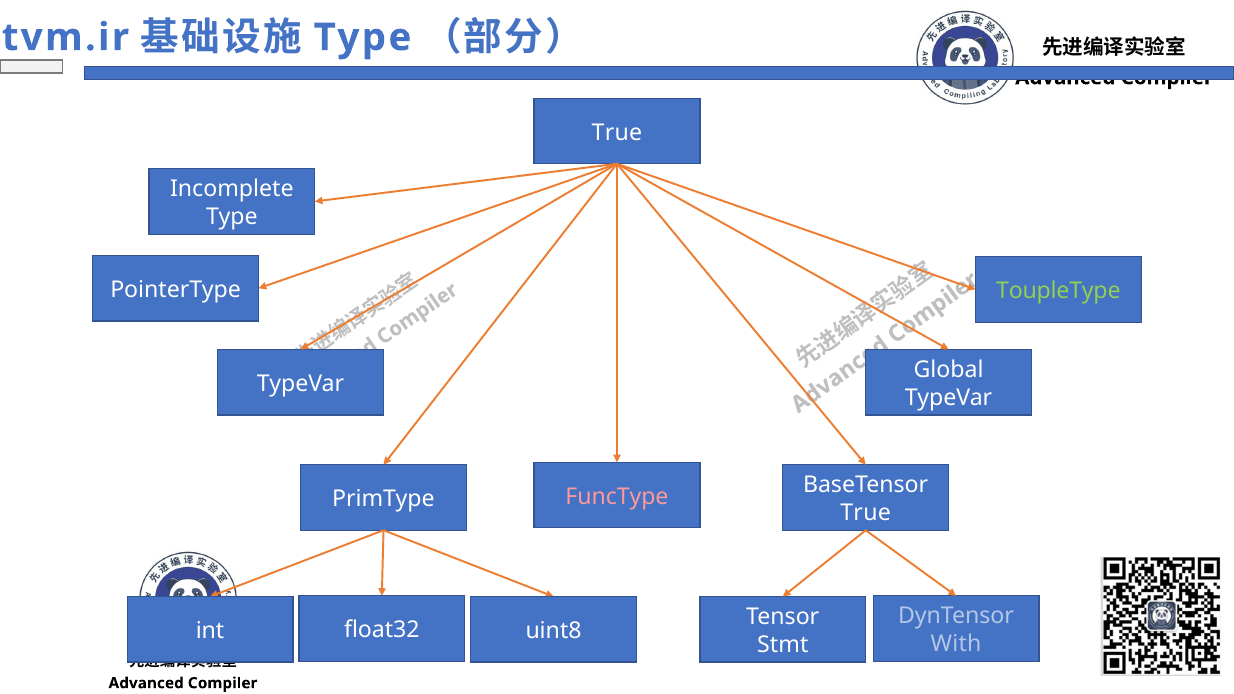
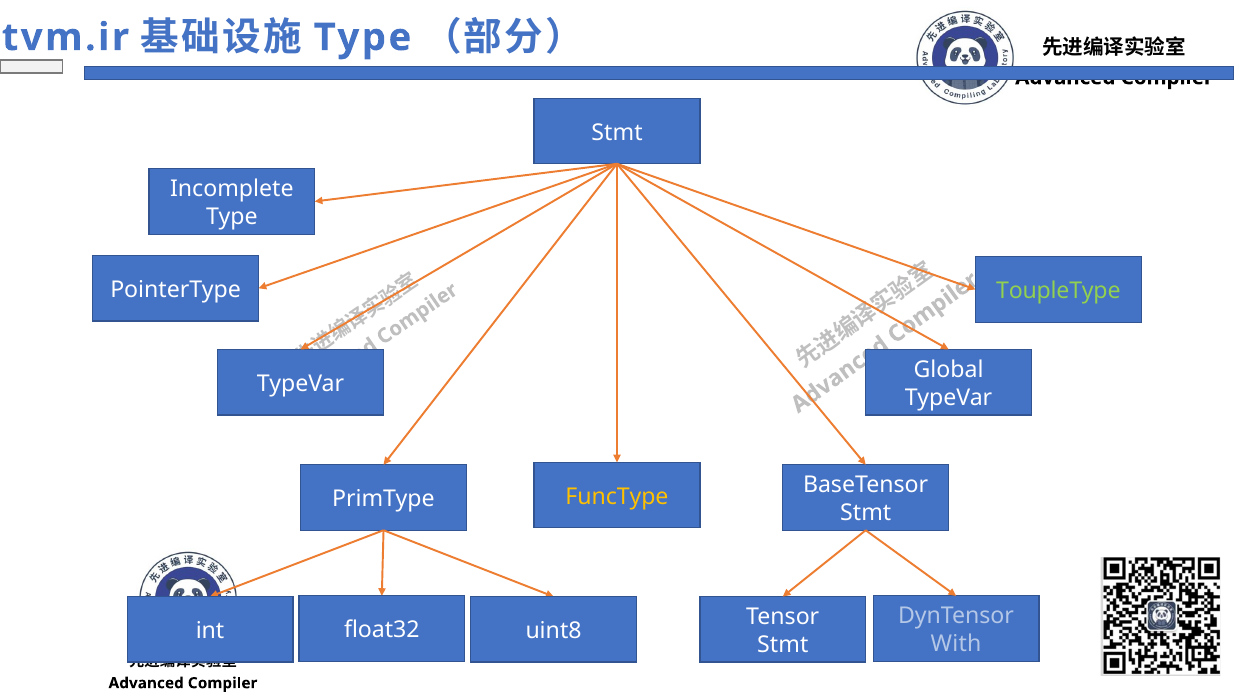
True at (617, 133): True -> Stmt
FuncType colour: pink -> yellow
True at (866, 513): True -> Stmt
